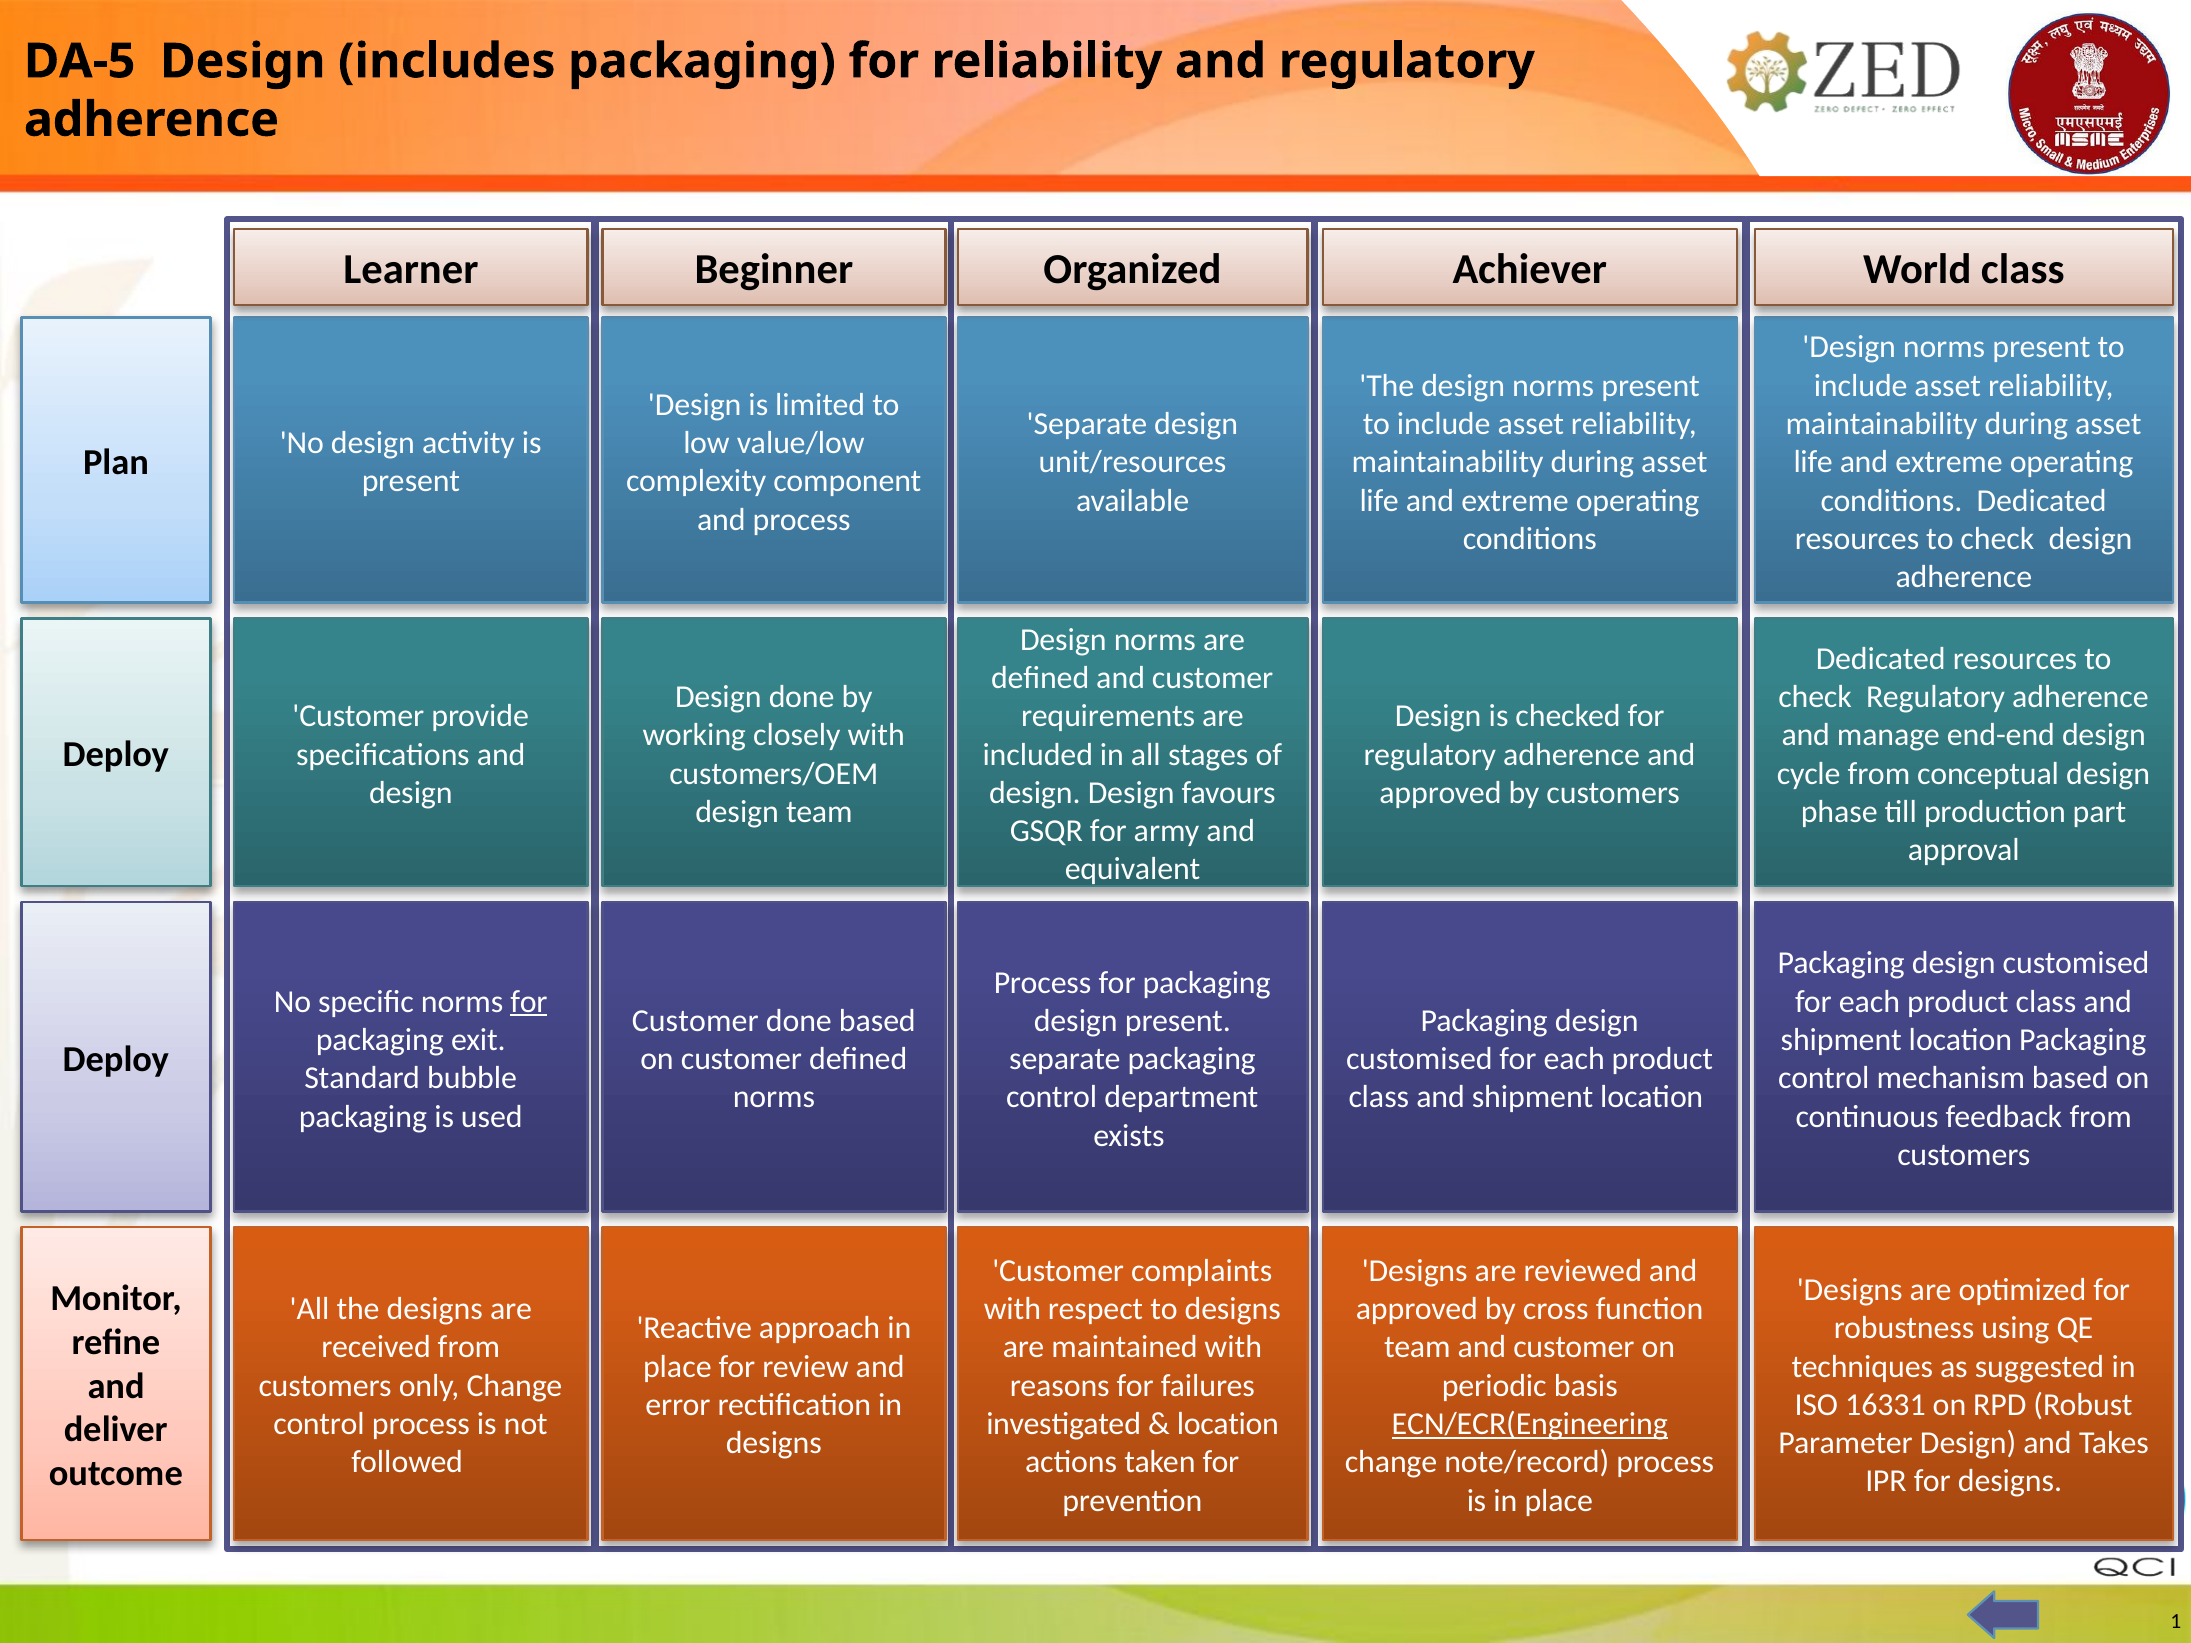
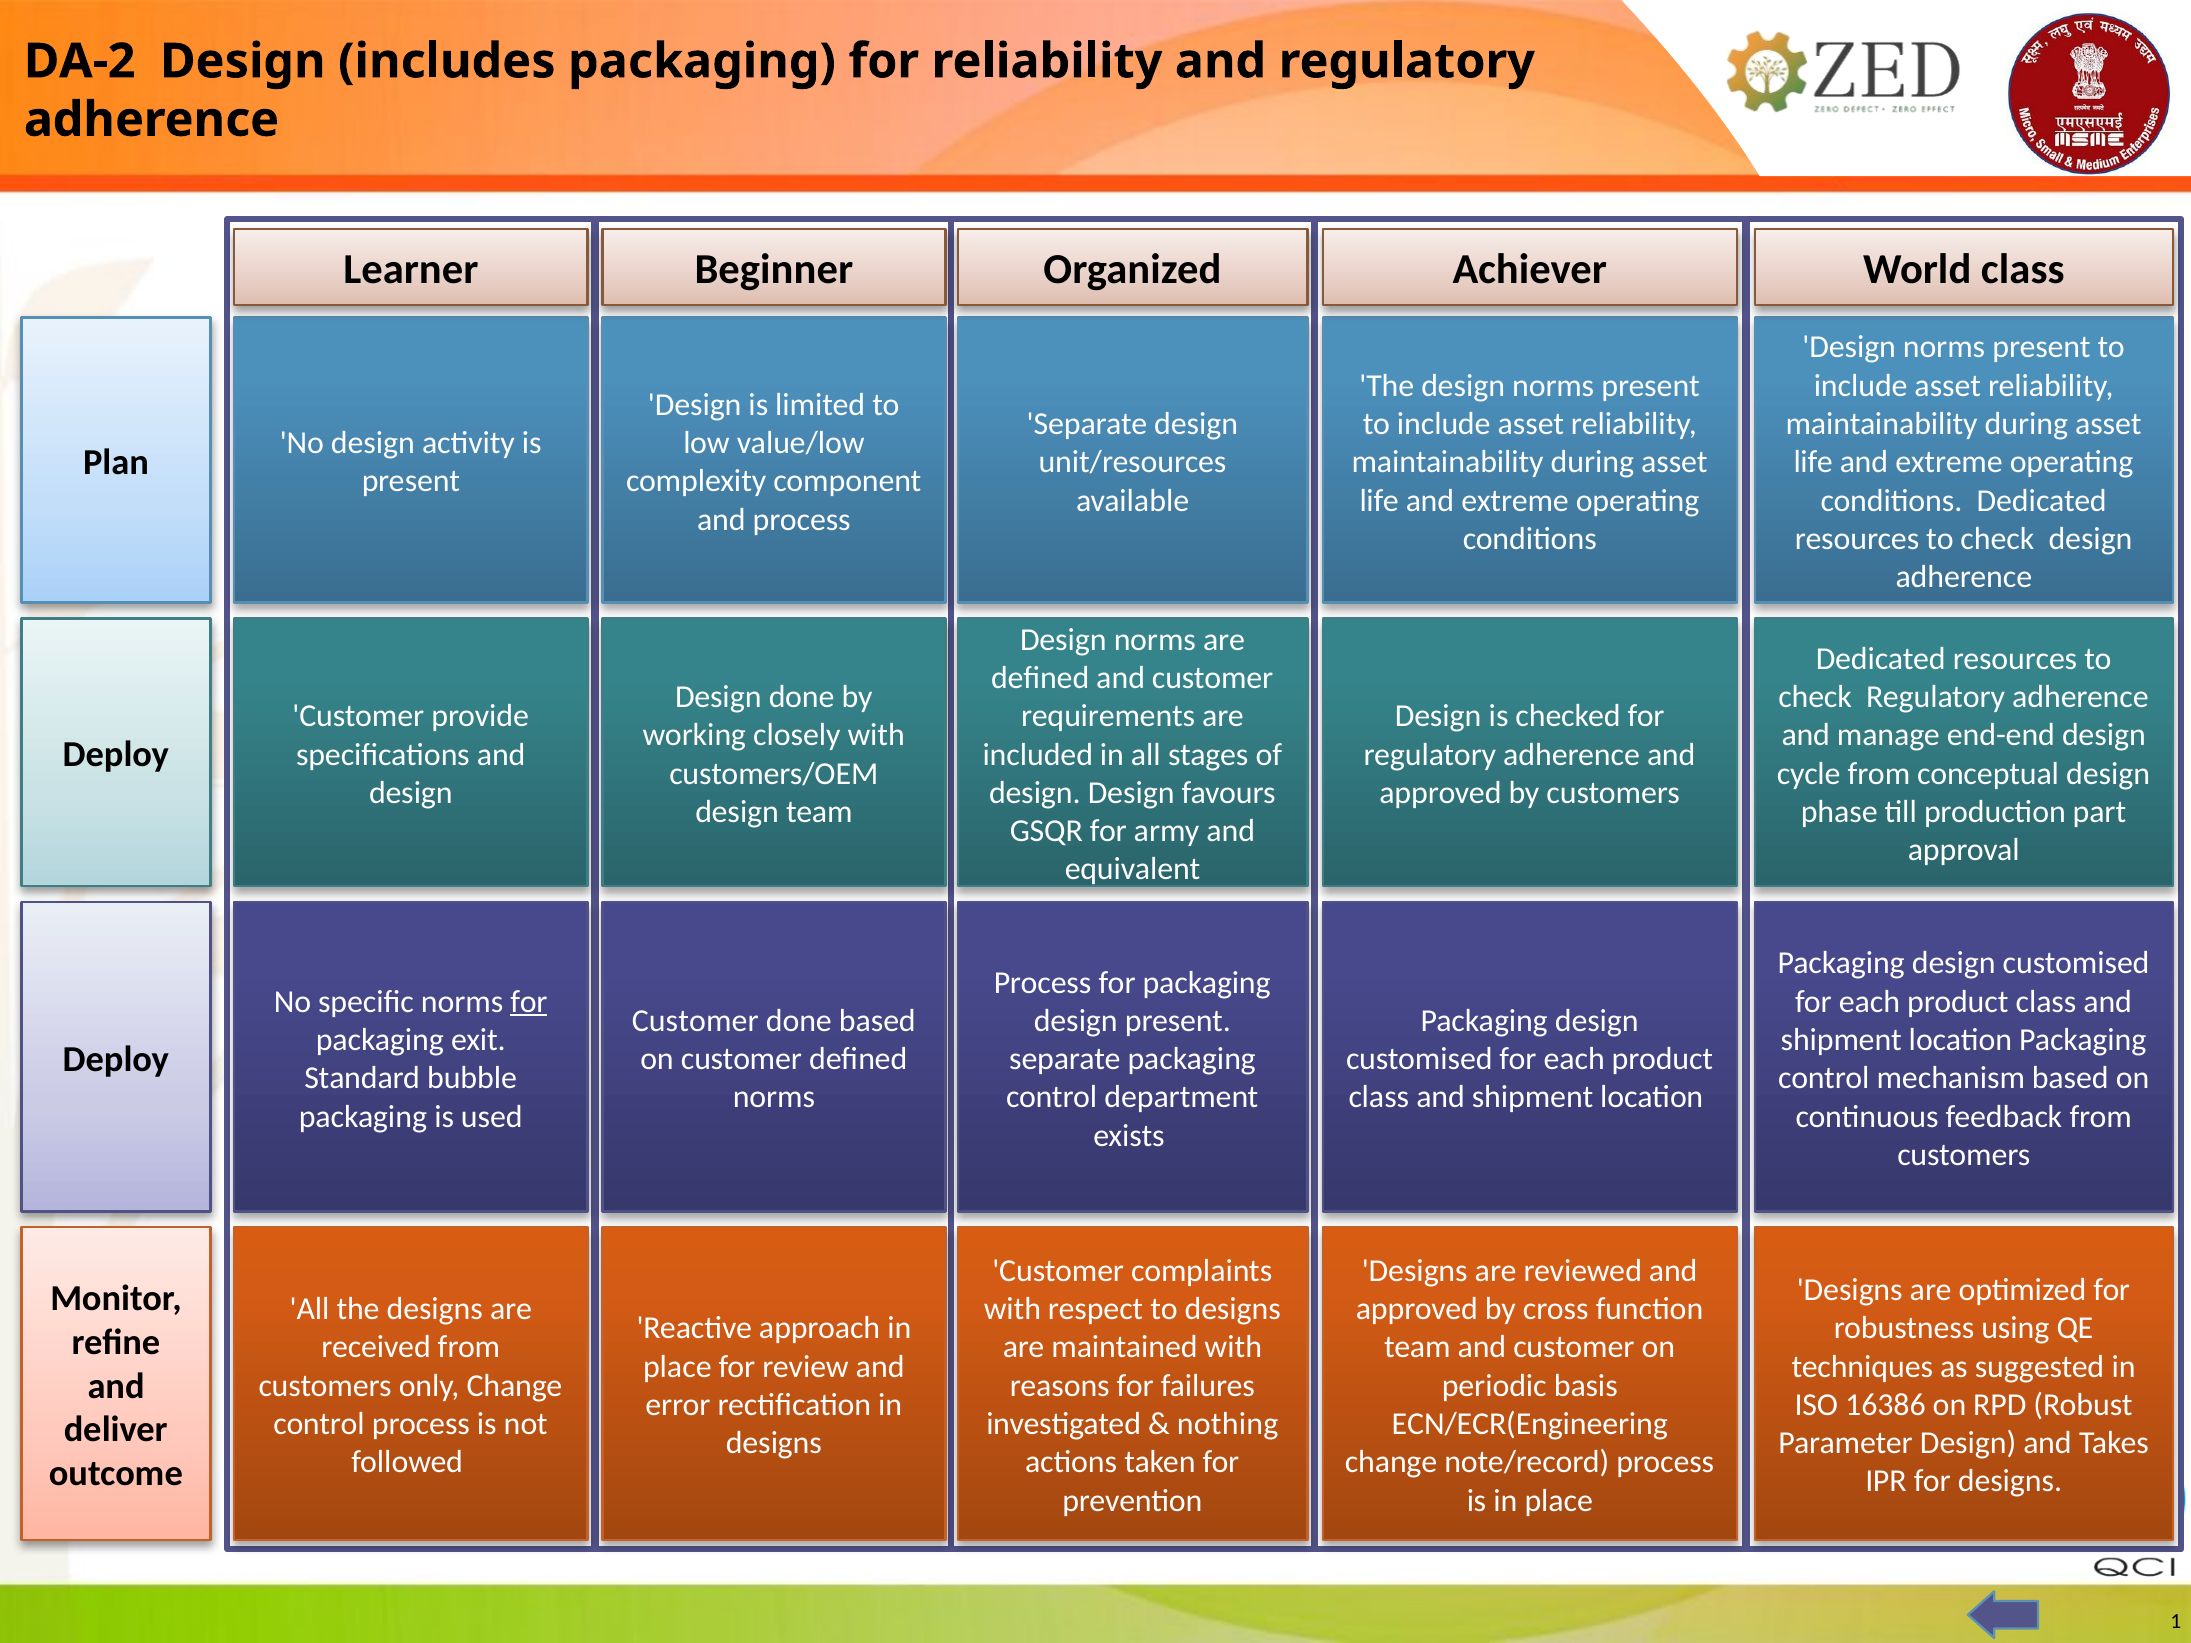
DA-5: DA-5 -> DA-2
16331: 16331 -> 16386
location at (1228, 1424): location -> nothing
ECN/ECR(Engineering underline: present -> none
